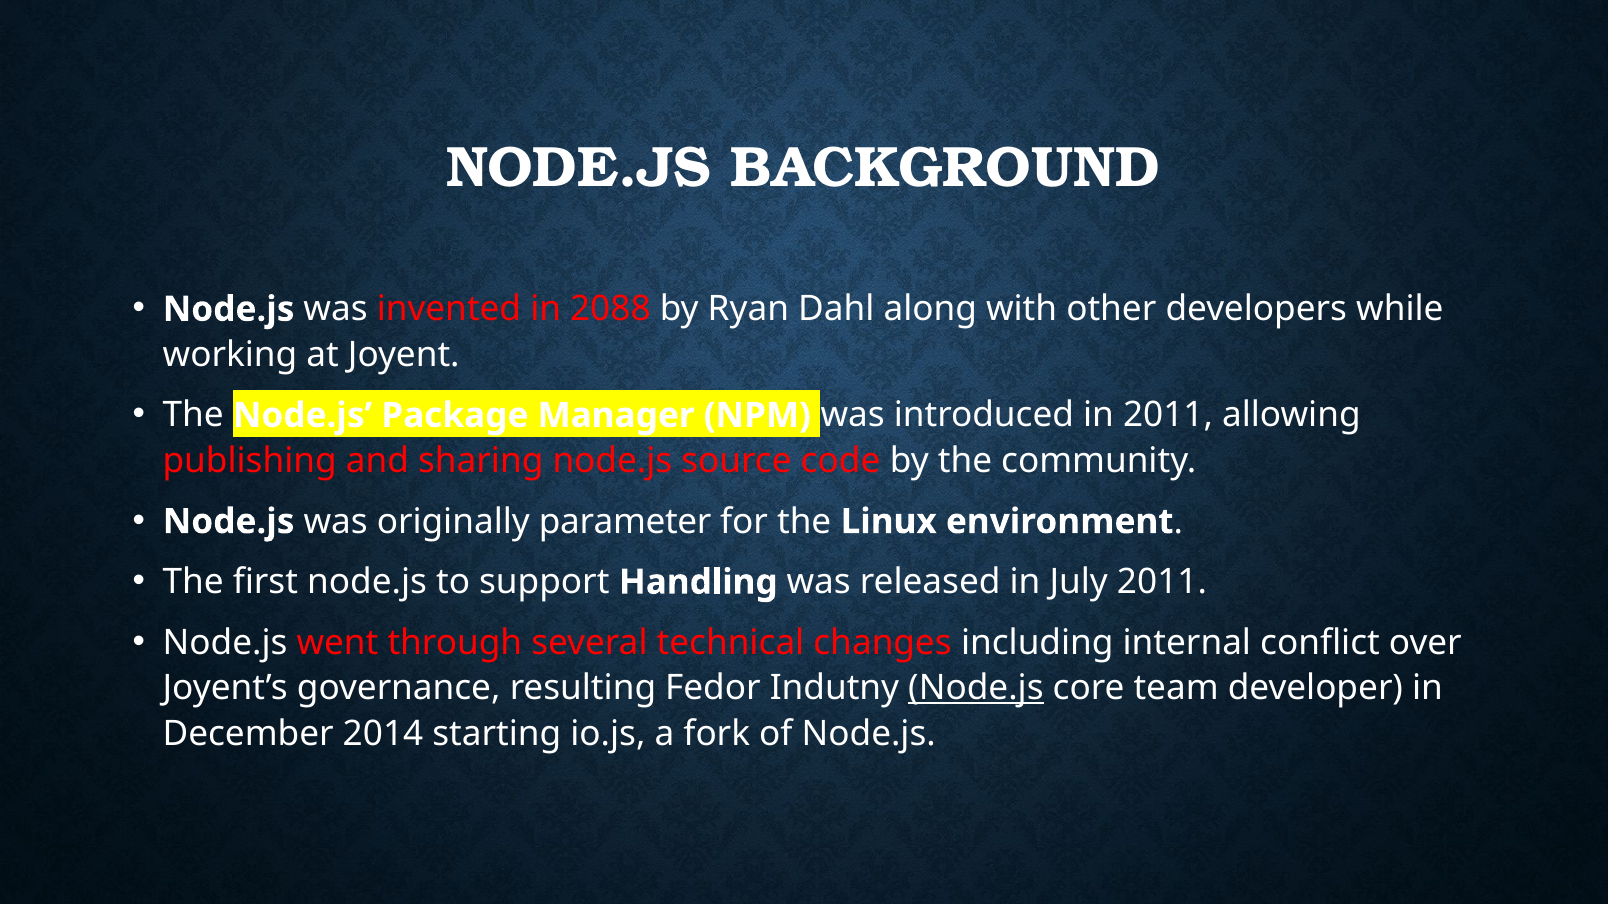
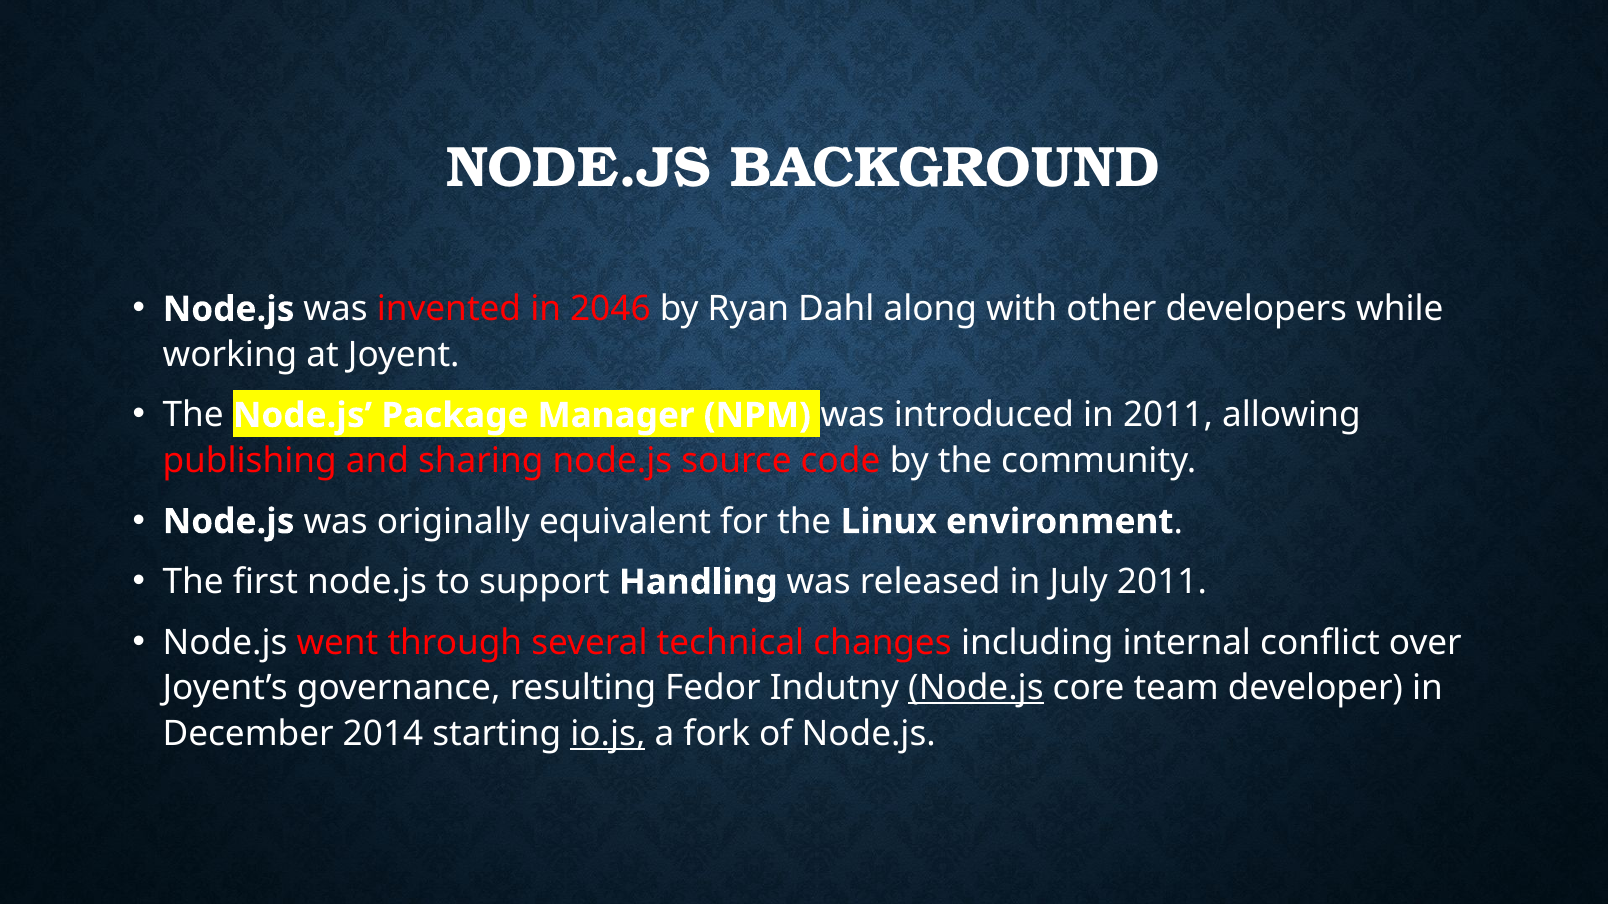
2088: 2088 -> 2046
parameter: parameter -> equivalent
io.js underline: none -> present
